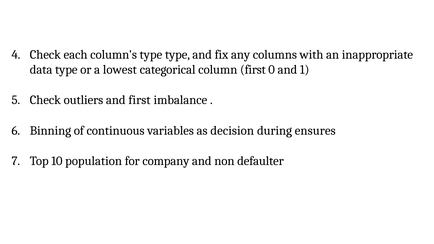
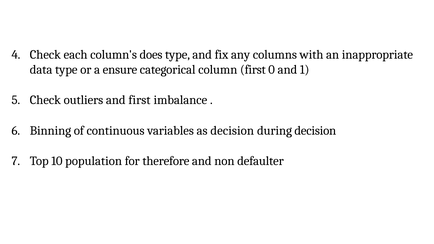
column's type: type -> does
lowest: lowest -> ensure
during ensures: ensures -> decision
company: company -> therefore
